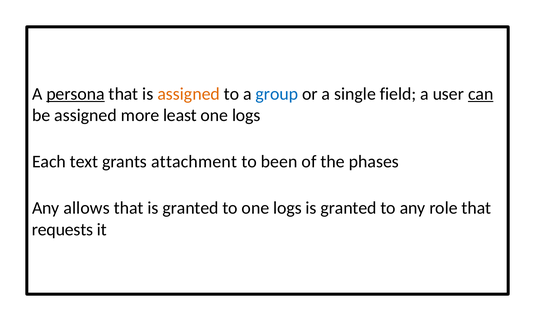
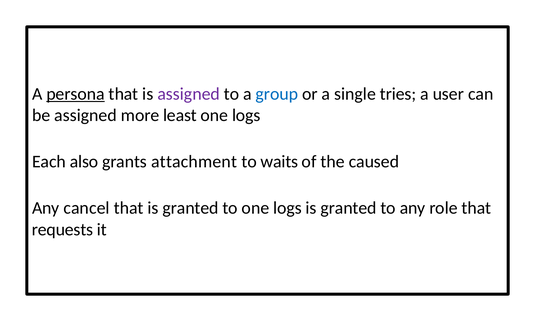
assigned at (189, 94) colour: orange -> purple
field: field -> tries
can underline: present -> none
text: text -> also
been: been -> waits
phases: phases -> caused
allows: allows -> cancel
